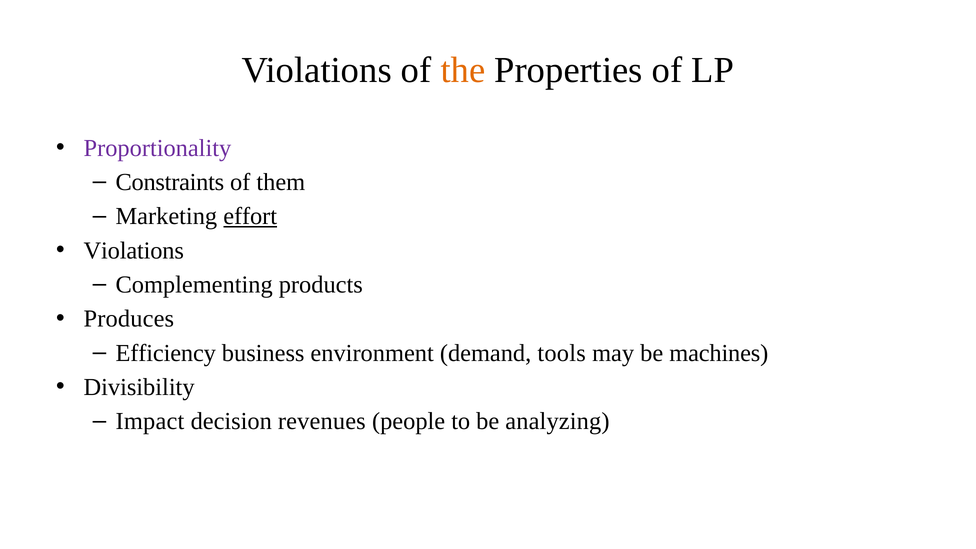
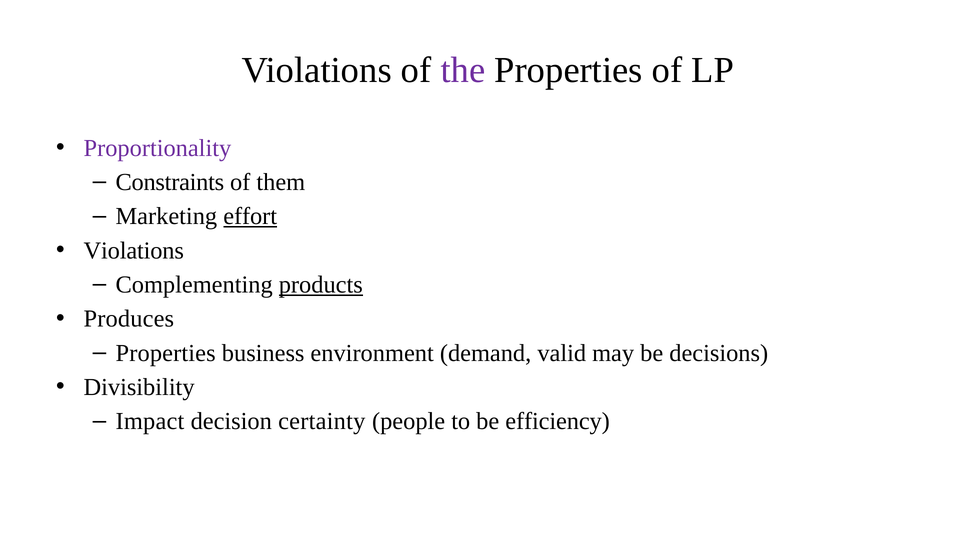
the colour: orange -> purple
products underline: none -> present
Efficiency at (166, 353): Efficiency -> Properties
tools: tools -> valid
machines: machines -> decisions
revenues: revenues -> certainty
analyzing: analyzing -> efficiency
